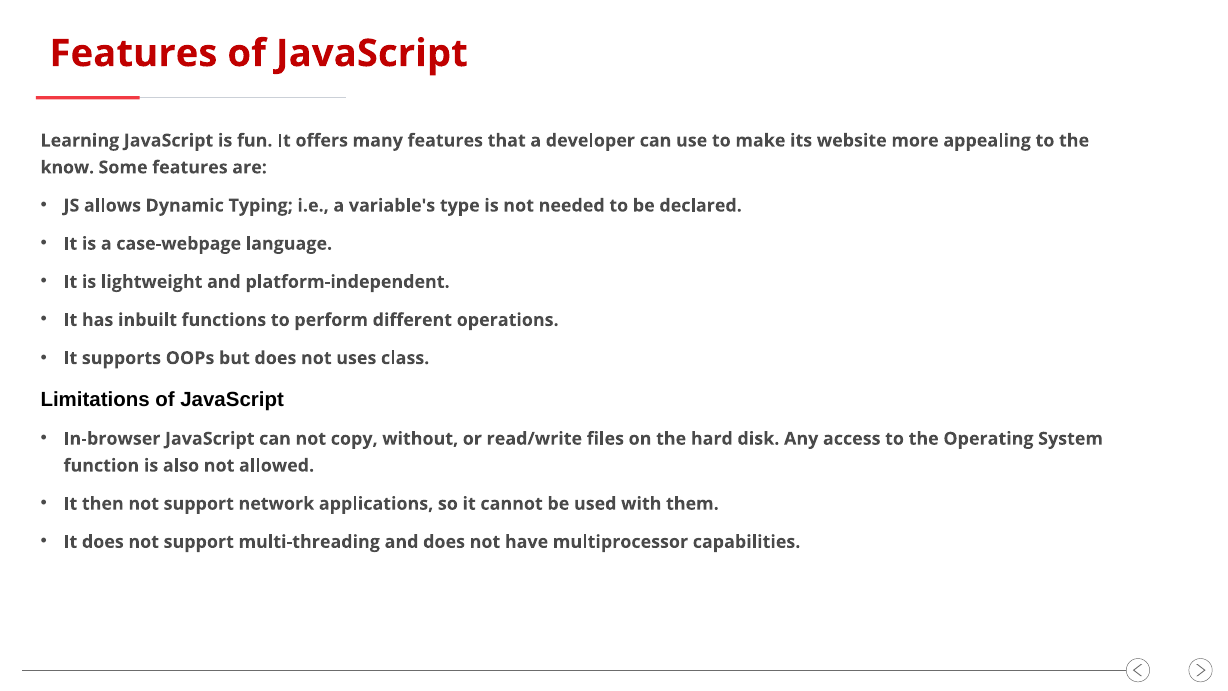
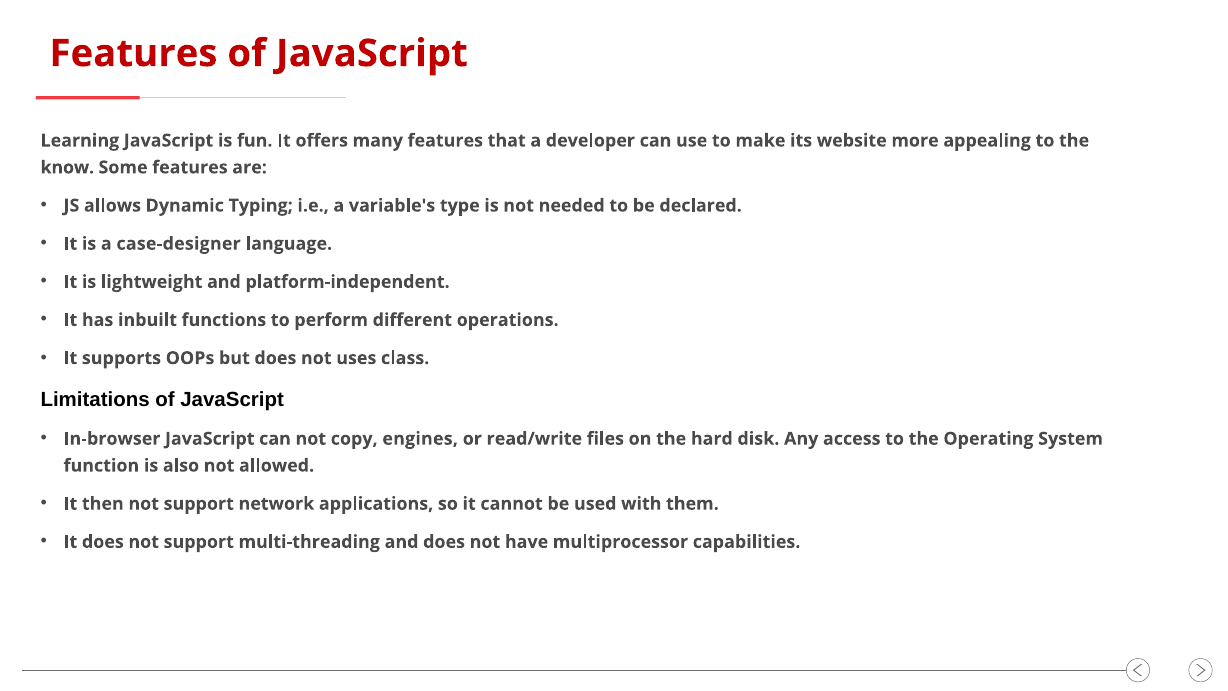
case-webpage: case-webpage -> case-designer
without: without -> engines
